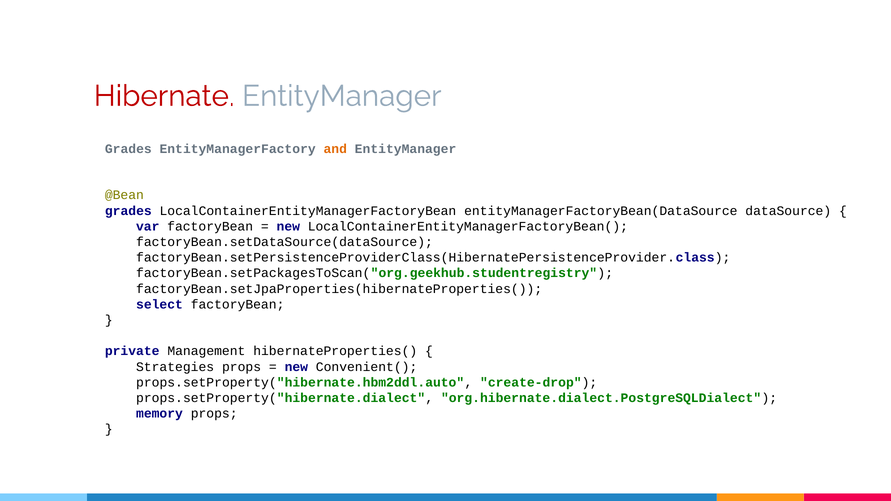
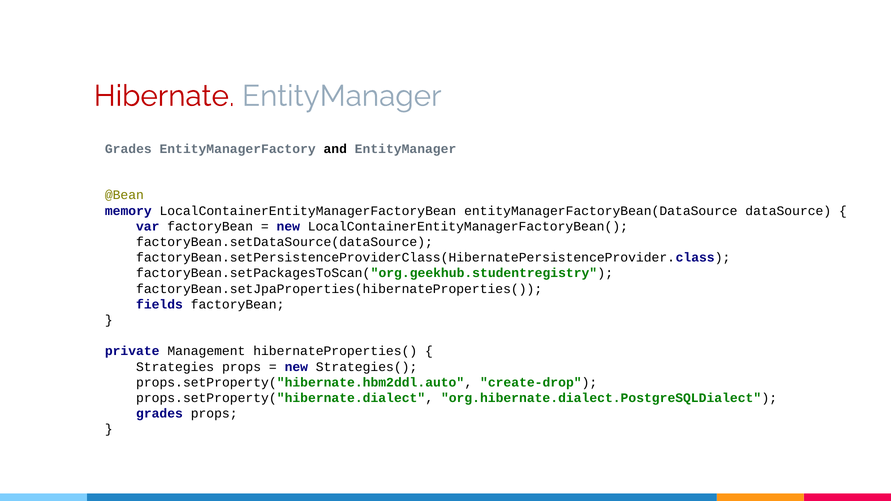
and colour: orange -> black
grades at (128, 211): grades -> memory
select: select -> fields
Convenient(: Convenient( -> Strategies(
memory at (159, 414): memory -> grades
